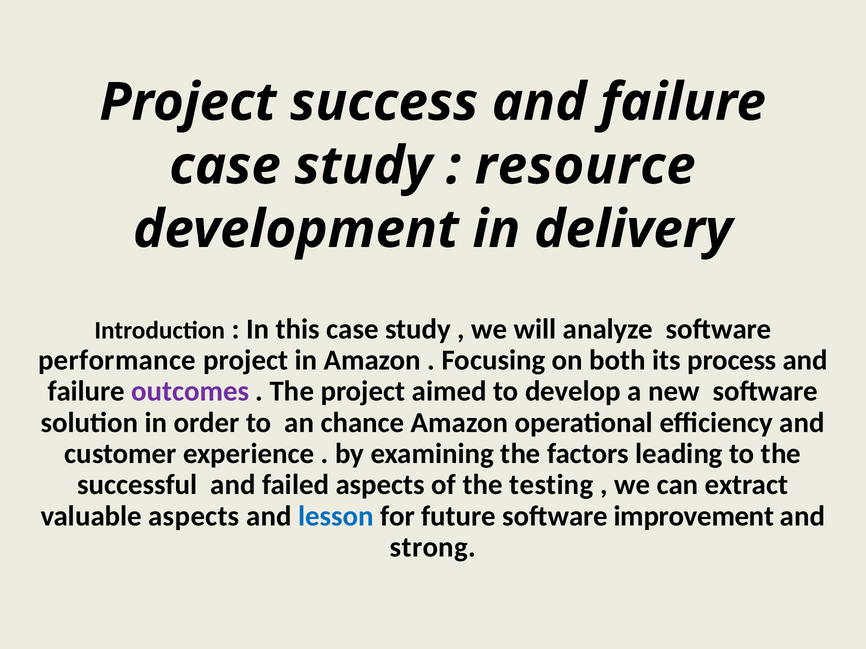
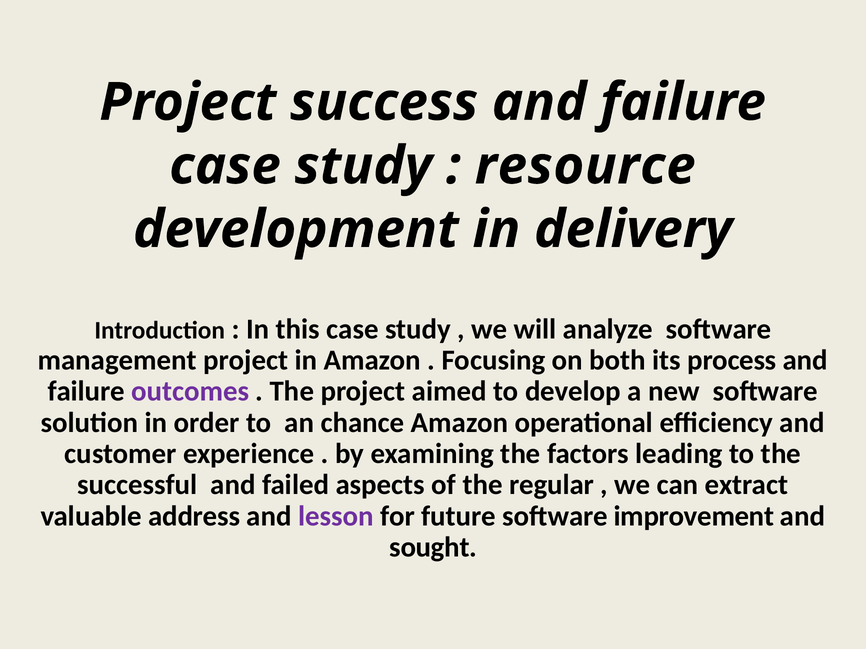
performance: performance -> management
testing: testing -> regular
valuable aspects: aspects -> address
lesson colour: blue -> purple
strong: strong -> sought
